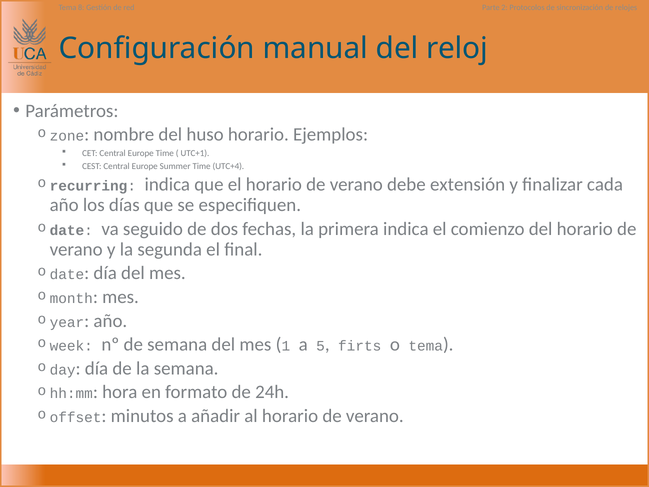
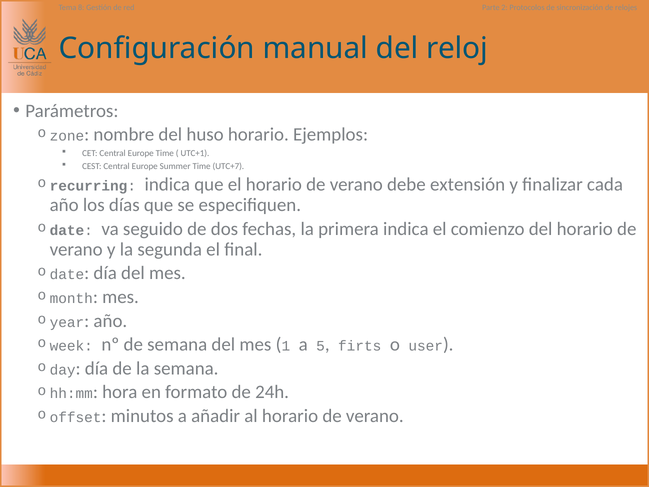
UTC+4: UTC+4 -> UTC+7
o tema: tema -> user
